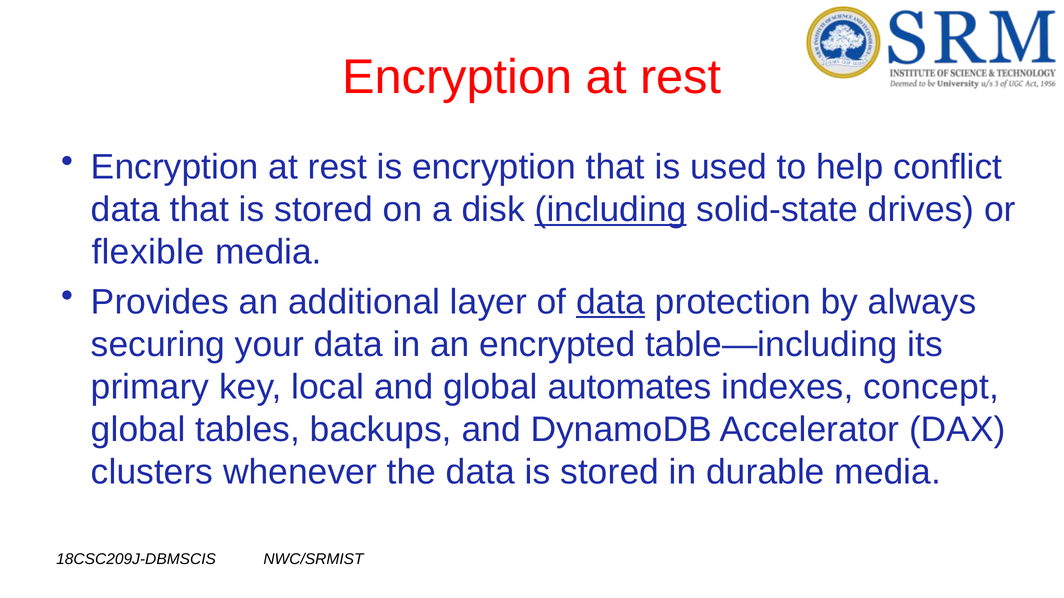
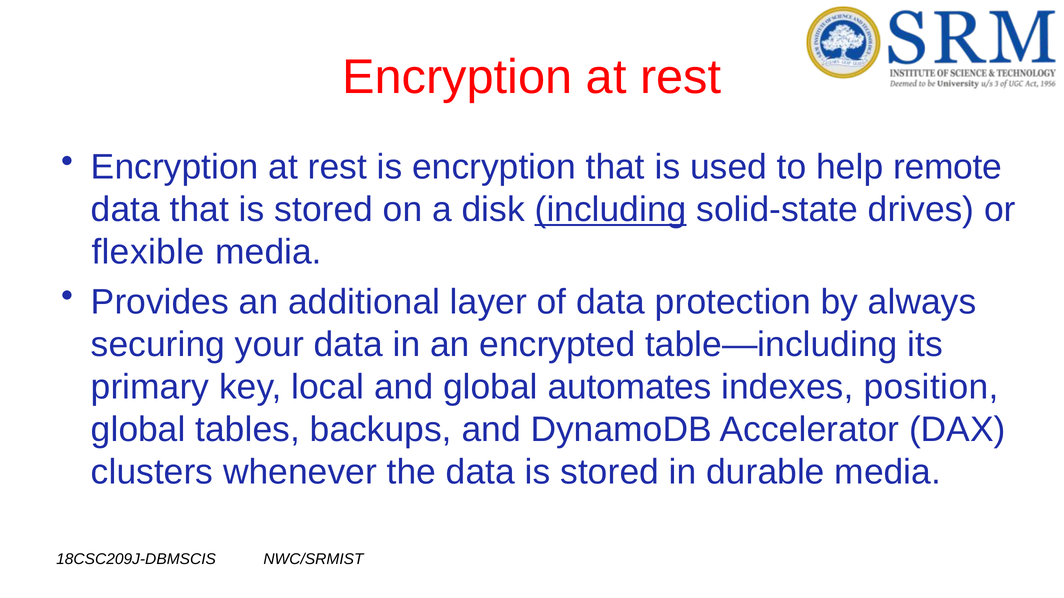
conflict: conflict -> remote
data at (611, 302) underline: present -> none
concept: concept -> position
